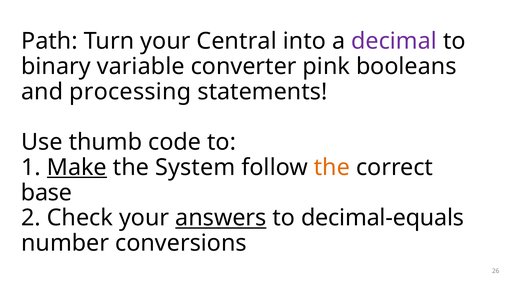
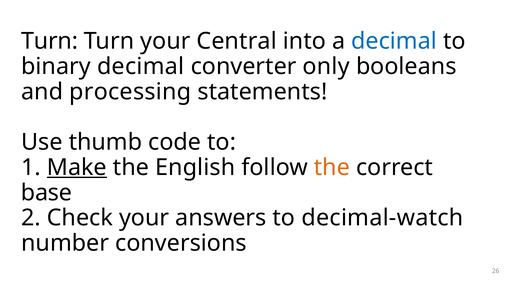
Path at (49, 41): Path -> Turn
decimal at (394, 41) colour: purple -> blue
binary variable: variable -> decimal
pink: pink -> only
System: System -> English
answers underline: present -> none
decimal-equals: decimal-equals -> decimal-watch
